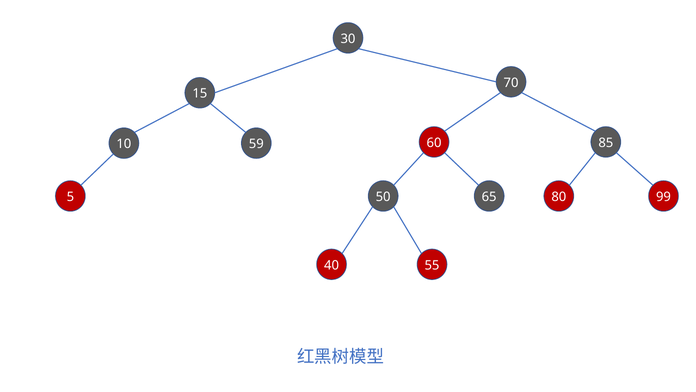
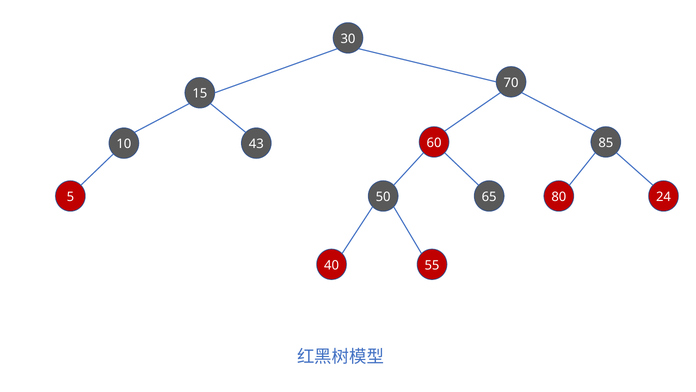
59: 59 -> 43
99: 99 -> 24
